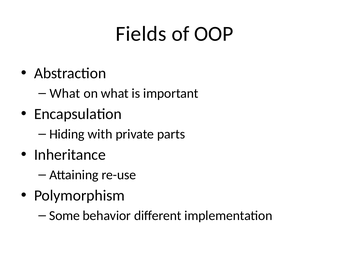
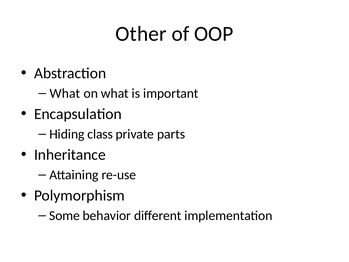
Fields: Fields -> Other
with: with -> class
